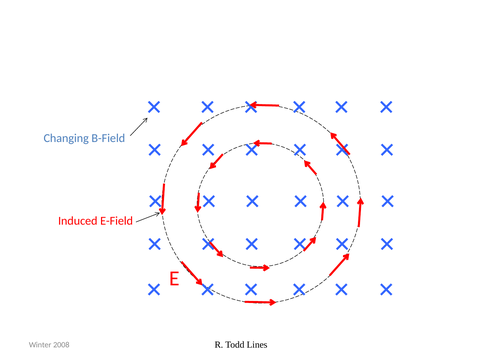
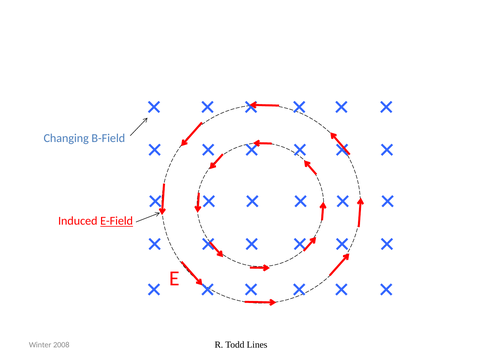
E-Field underline: none -> present
